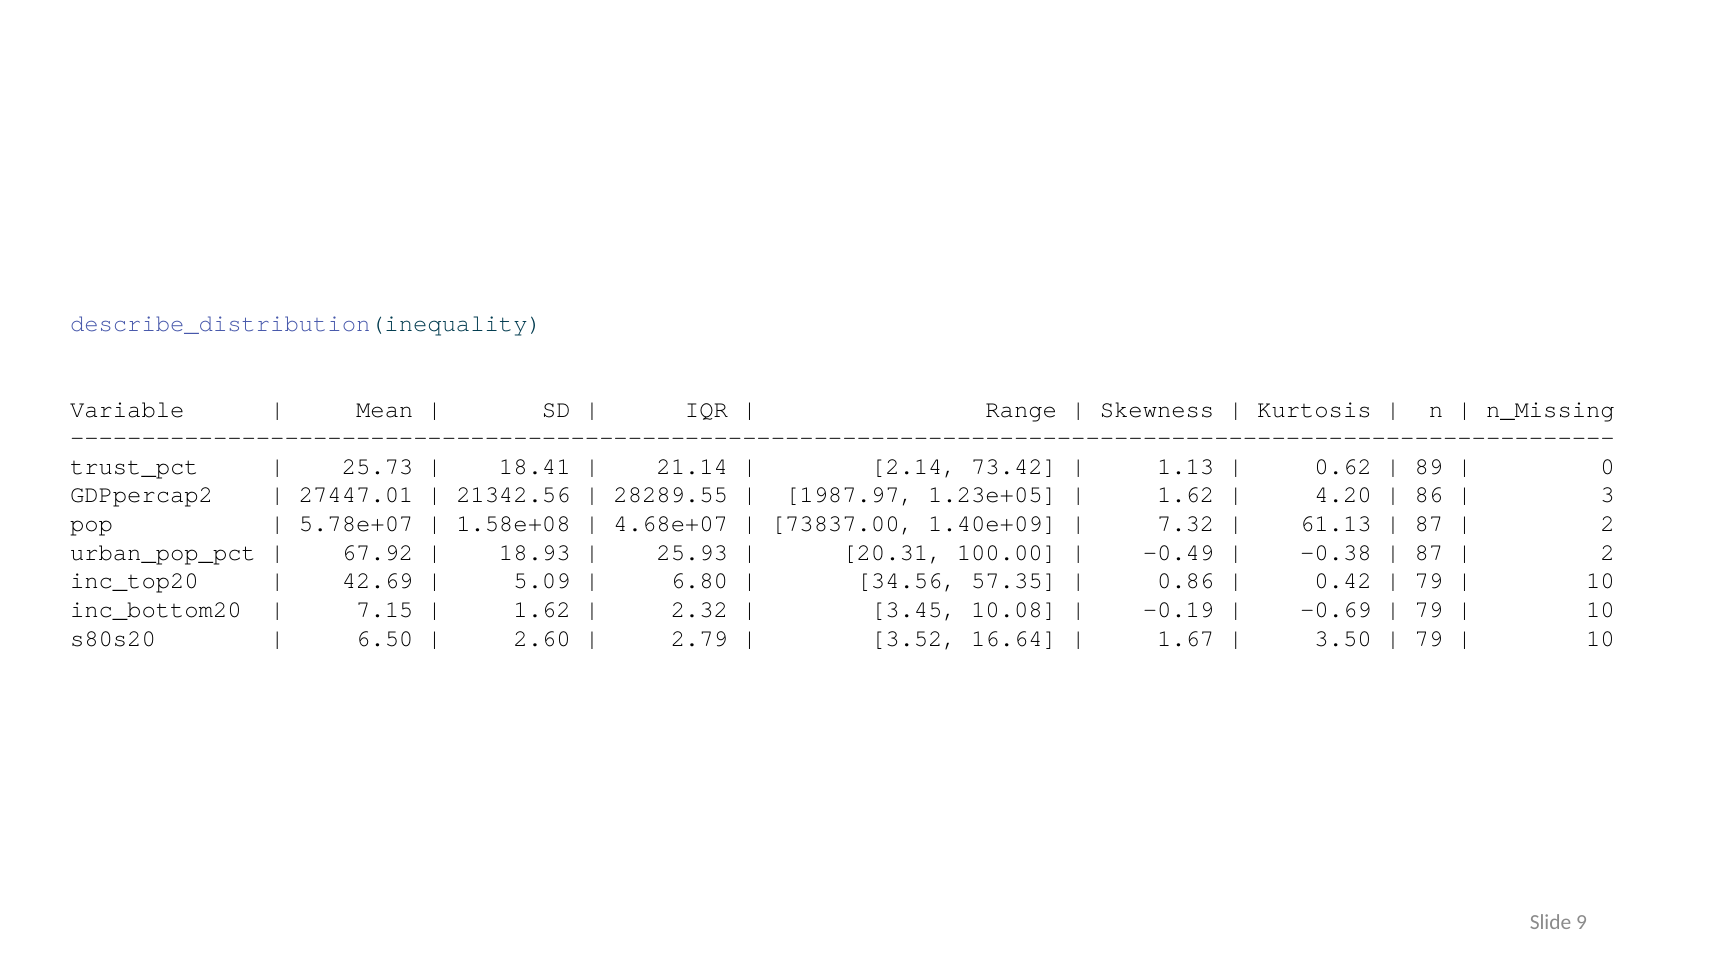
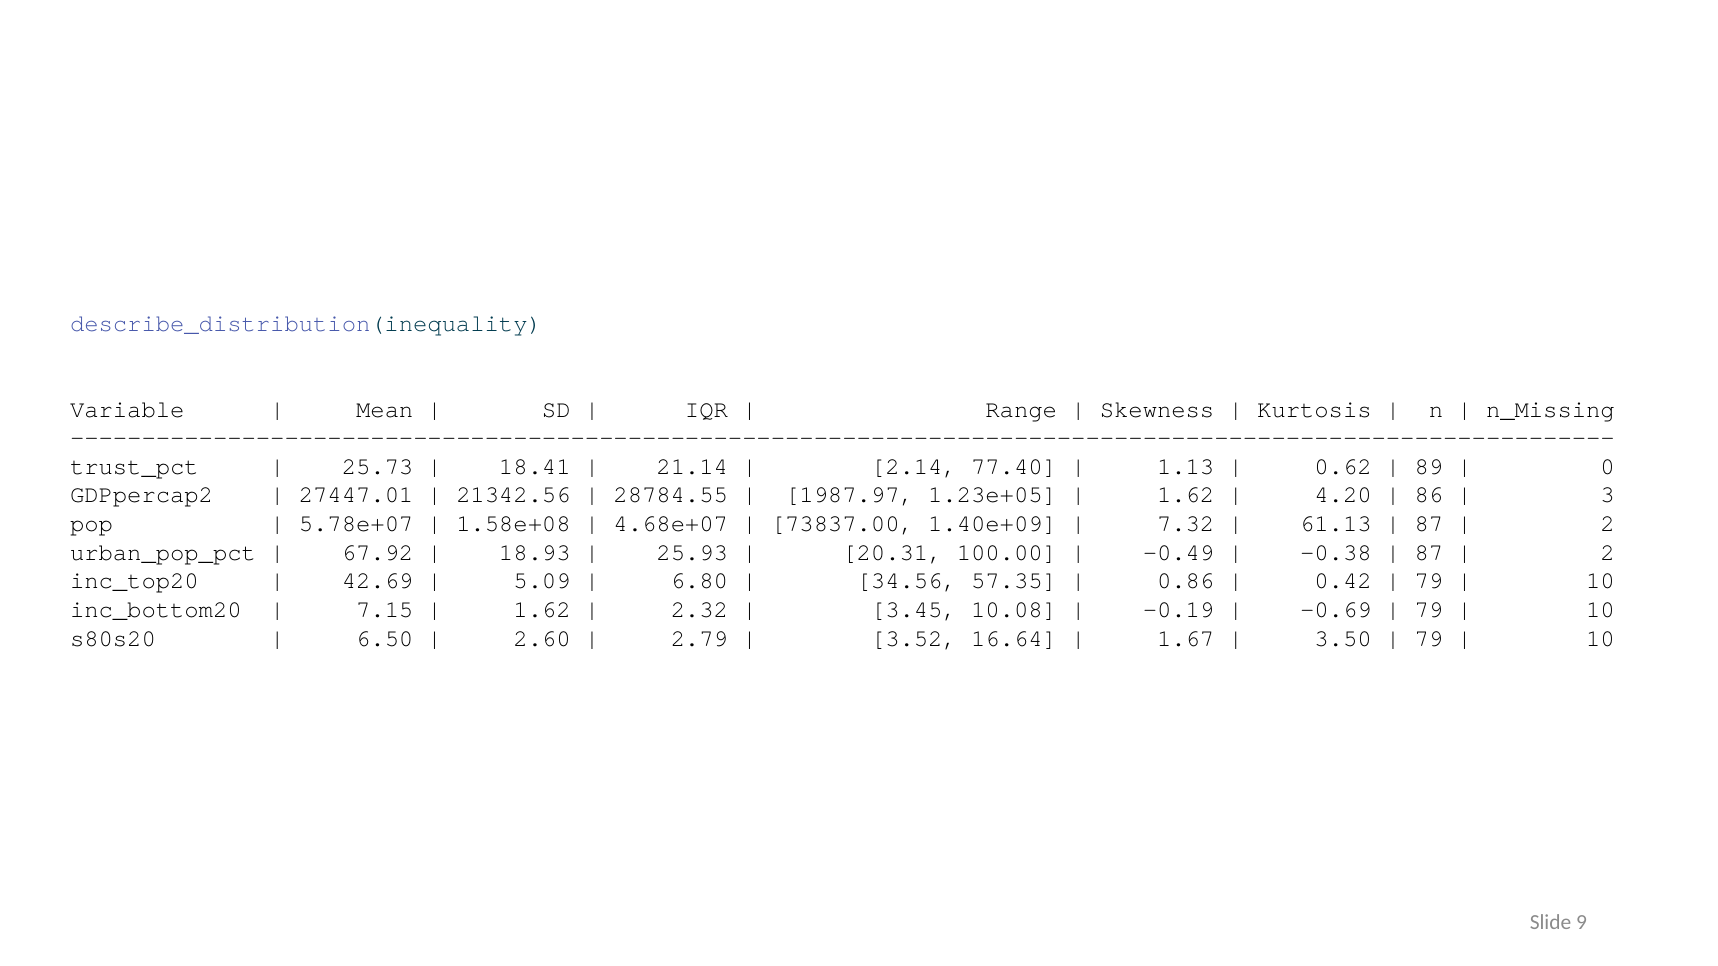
73.42: 73.42 -> 77.40
28289.55: 28289.55 -> 28784.55
